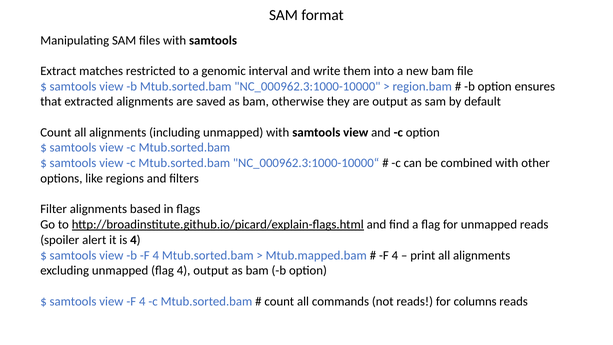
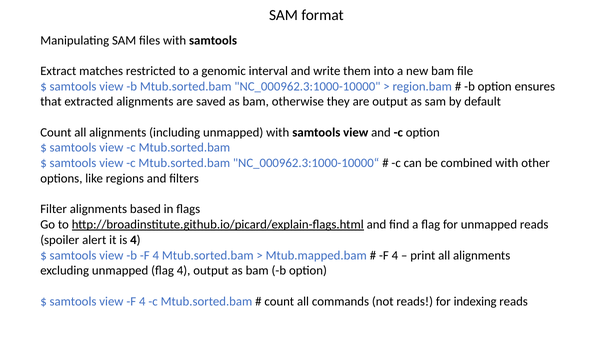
columns: columns -> indexing
